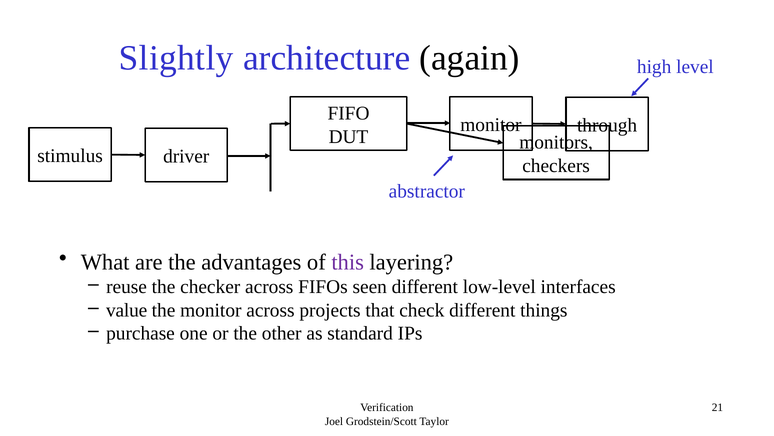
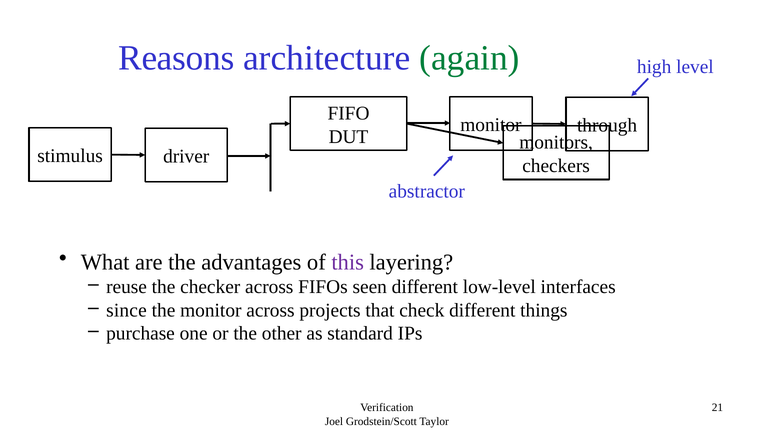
Slightly: Slightly -> Reasons
again colour: black -> green
value: value -> since
